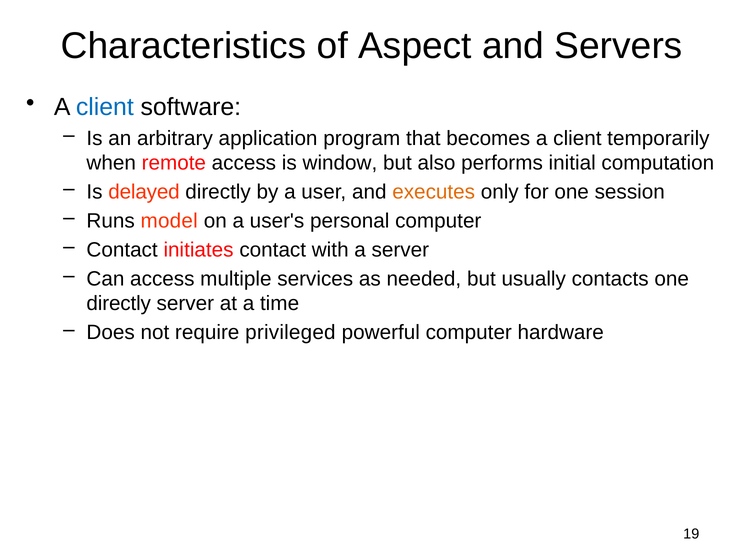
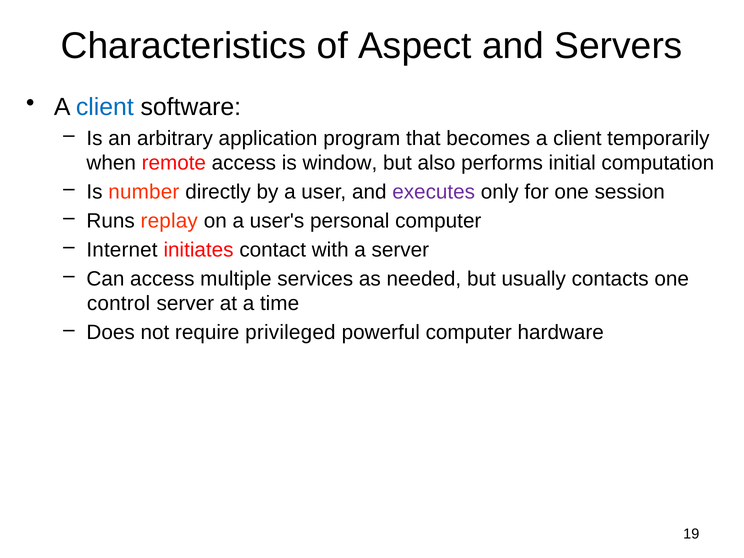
delayed: delayed -> number
executes colour: orange -> purple
model: model -> replay
Contact at (122, 250): Contact -> Internet
directly at (119, 304): directly -> control
